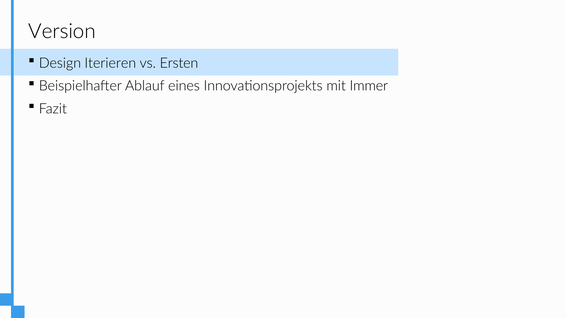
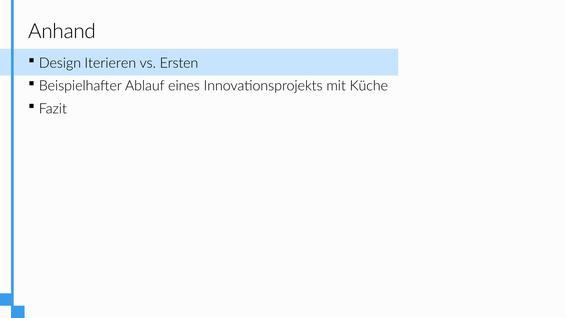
Version: Version -> Anhand
Immer: Immer -> Küche
